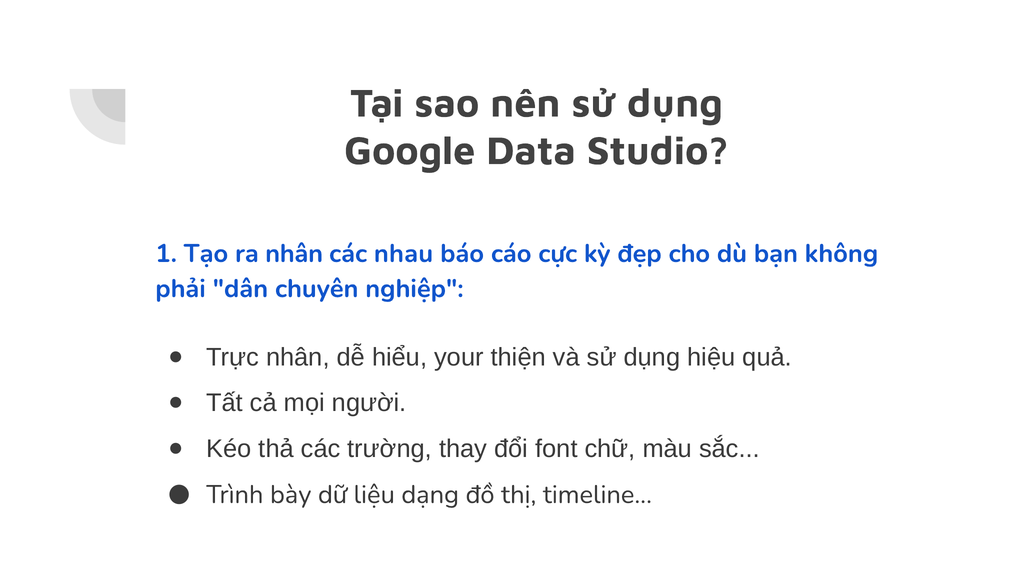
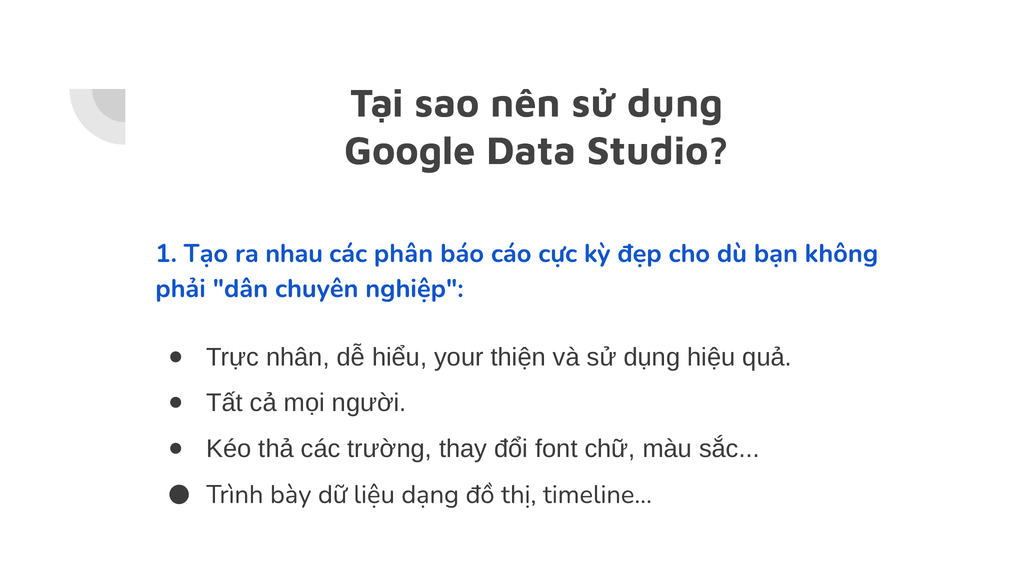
ra nhân: nhân -> nhau
nhau: nhau -> phân
